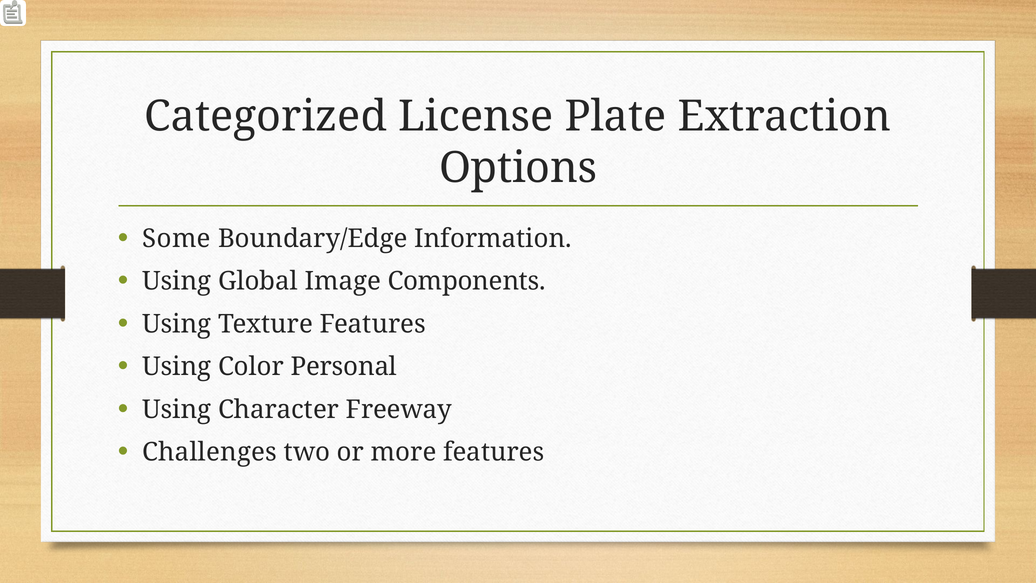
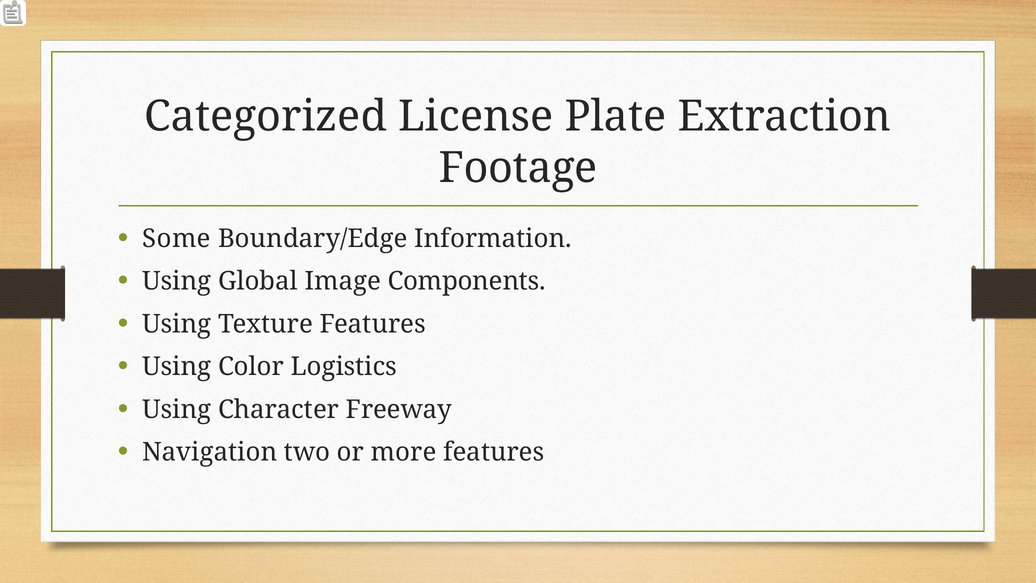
Options: Options -> Footage
Personal: Personal -> Logistics
Challenges: Challenges -> Navigation
